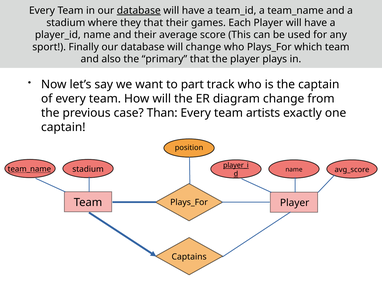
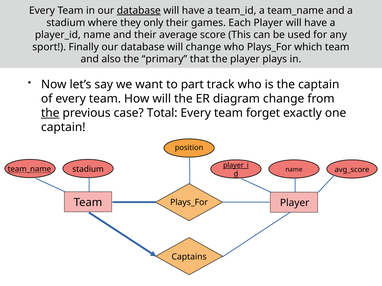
they that: that -> only
the at (50, 113) underline: none -> present
Than: Than -> Total
artists: artists -> forget
